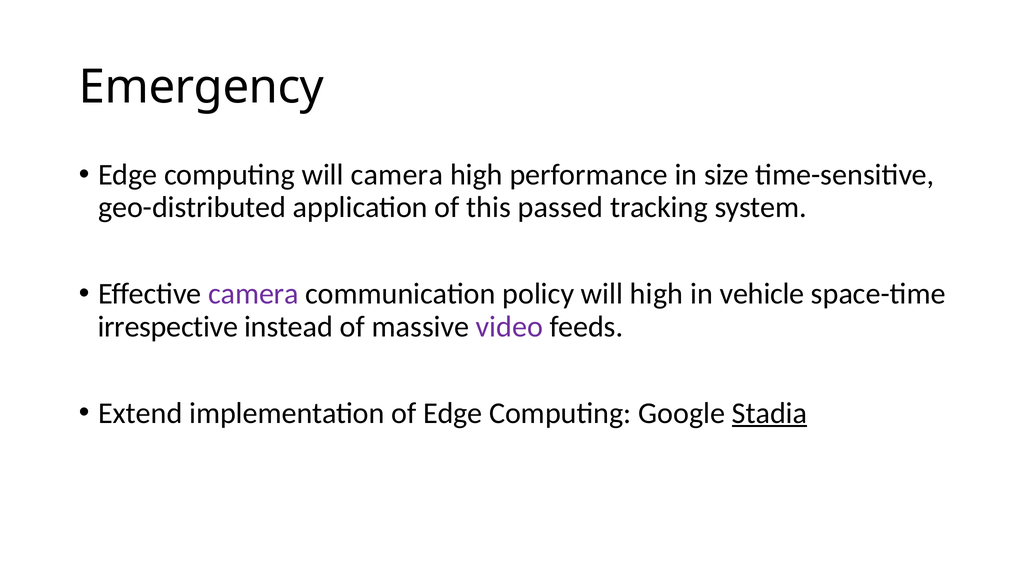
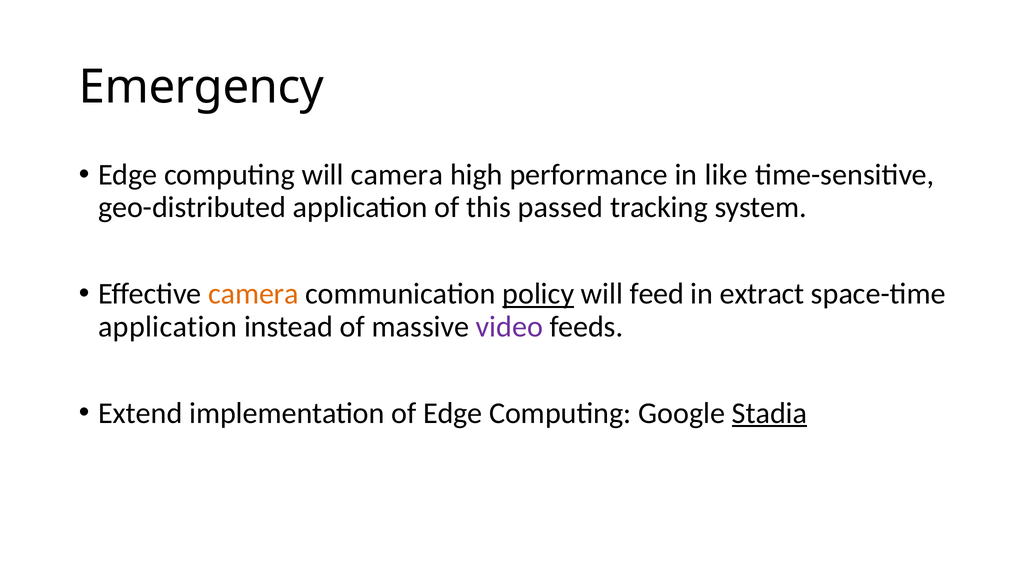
size: size -> like
camera at (254, 294) colour: purple -> orange
policy underline: none -> present
will high: high -> feed
vehicle: vehicle -> extract
irrespective at (168, 326): irrespective -> application
